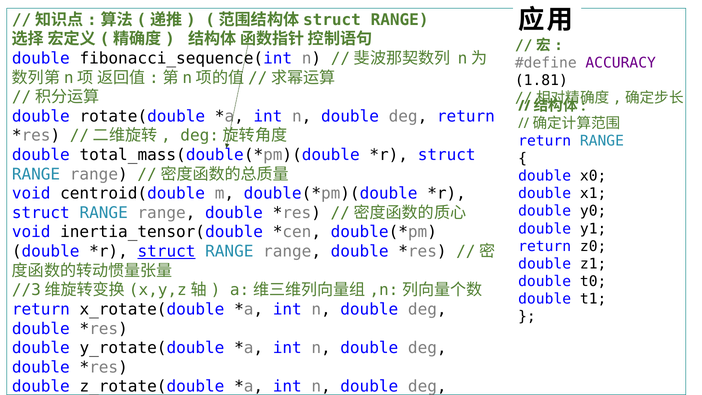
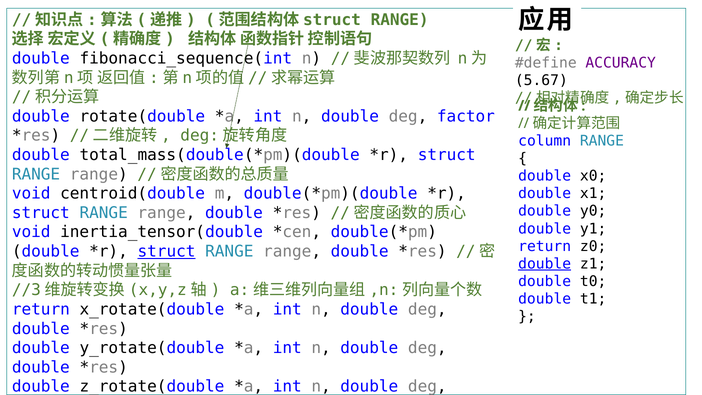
1.81: 1.81 -> 5.67
deg return: return -> factor
return at (545, 141): return -> column
double at (545, 264) underline: none -> present
